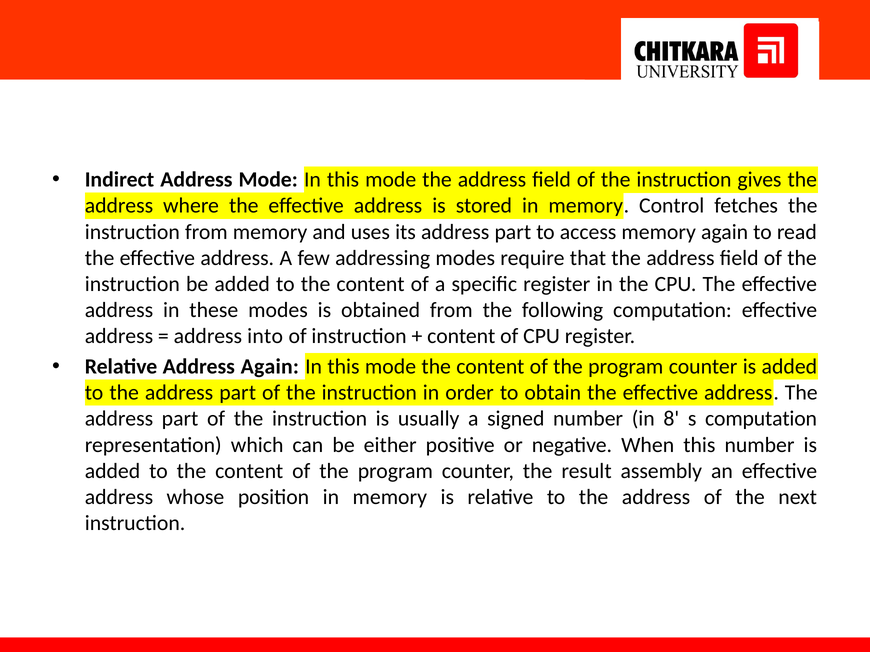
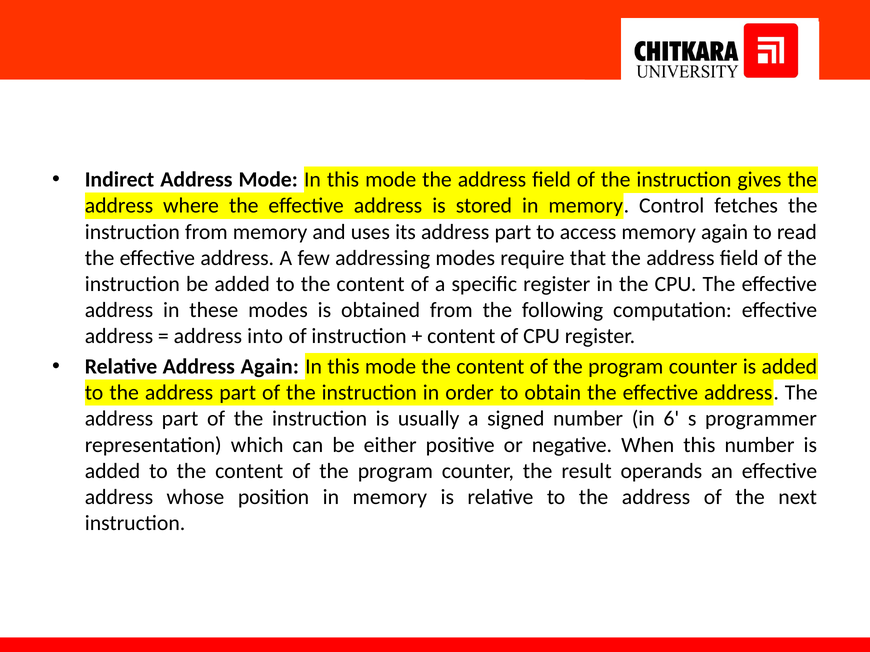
8: 8 -> 6
s computation: computation -> programmer
assembly: assembly -> operands
